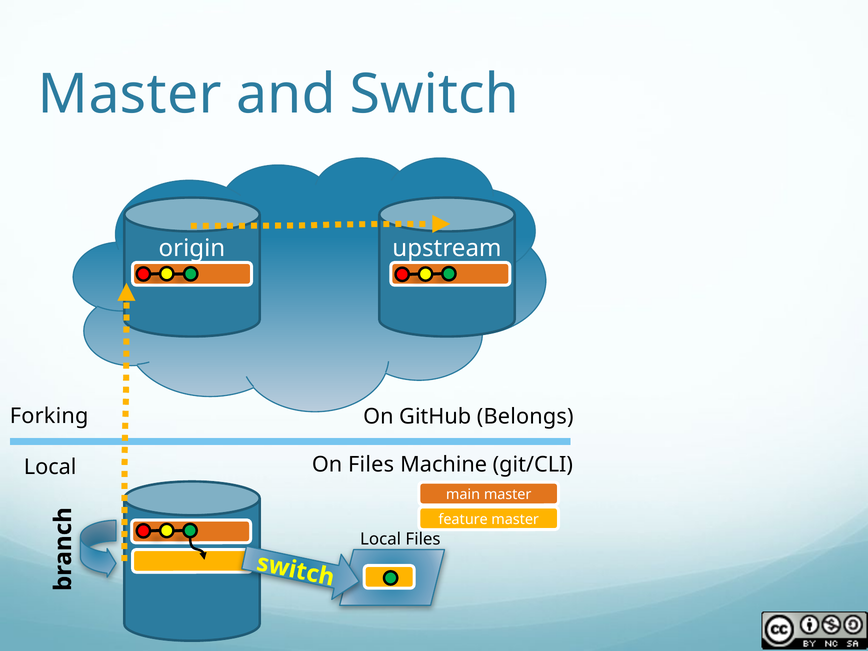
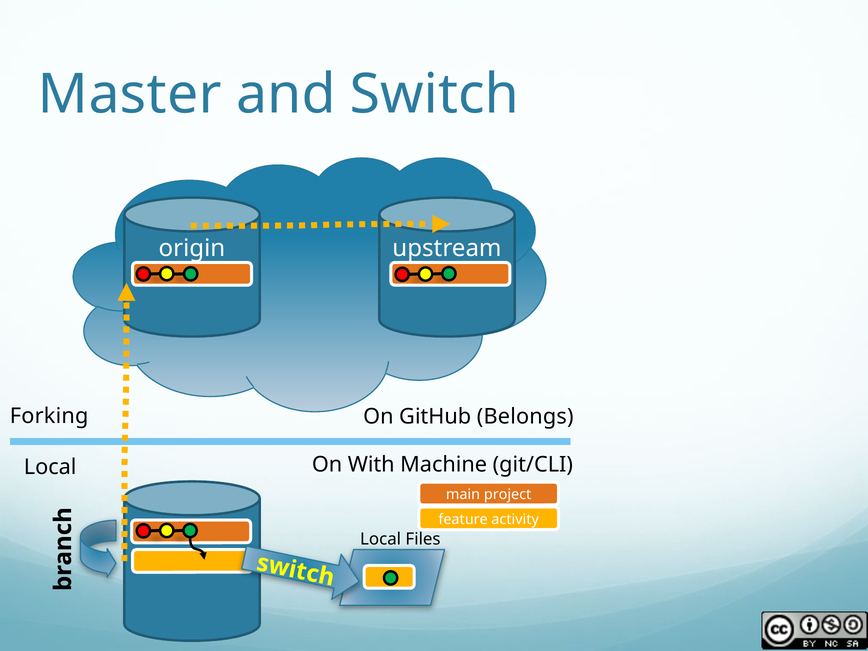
On Files: Files -> With
main master: master -> project
feature master: master -> activity
